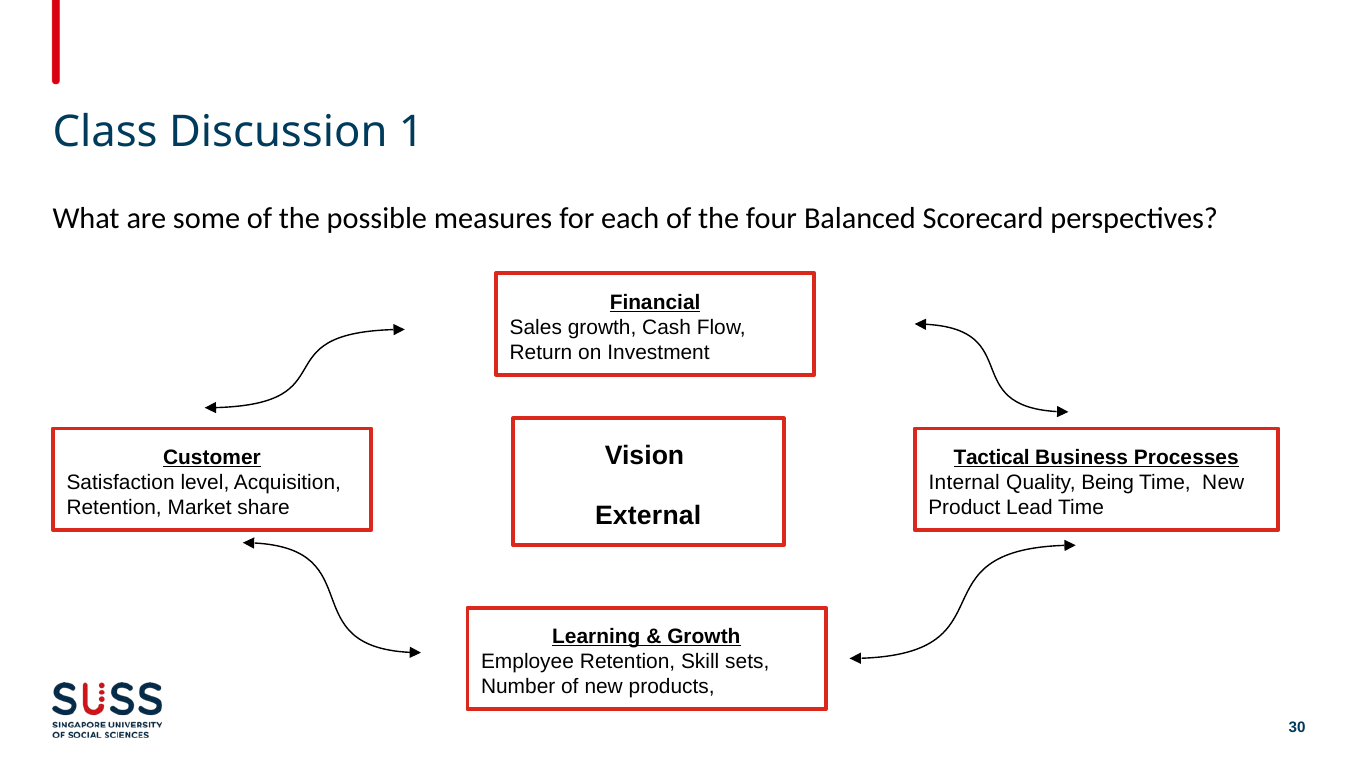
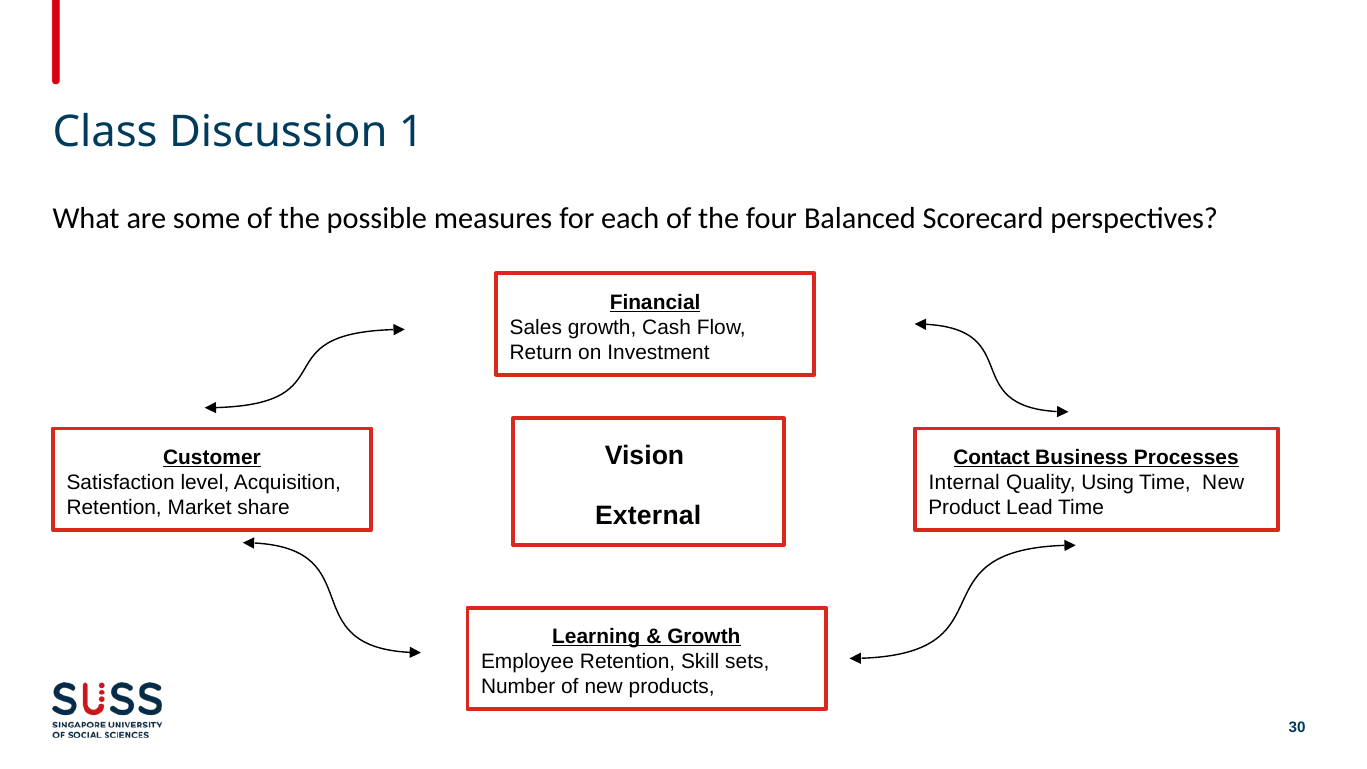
Tactical: Tactical -> Contact
Being: Being -> Using
